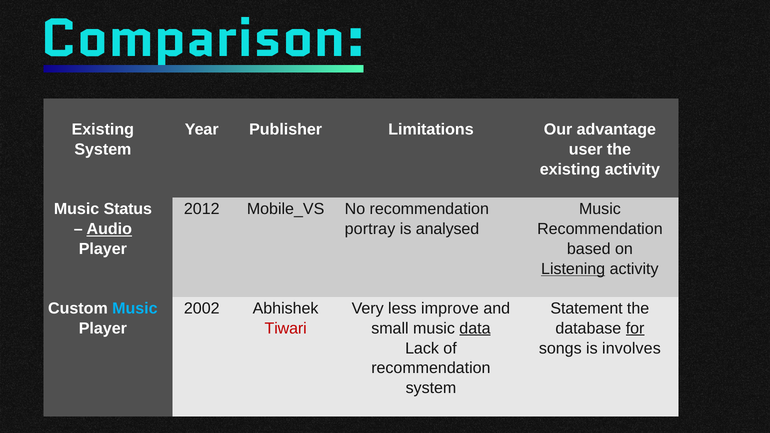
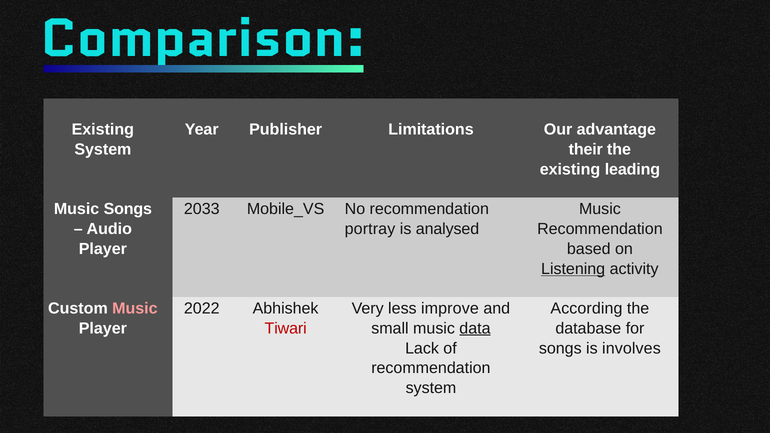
user: user -> their
existing activity: activity -> leading
Music Status: Status -> Songs
2012: 2012 -> 2033
Audio underline: present -> none
Music at (135, 308) colour: light blue -> pink
2002: 2002 -> 2022
Statement: Statement -> According
for underline: present -> none
